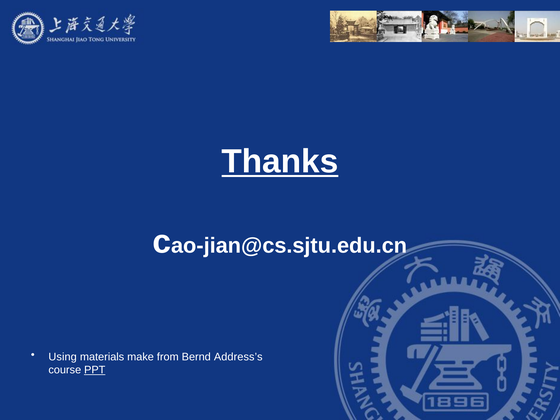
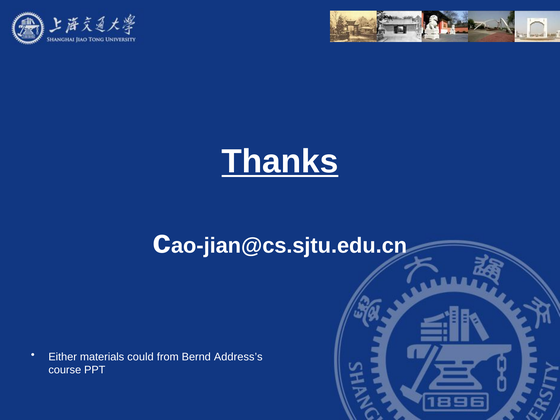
Using: Using -> Either
make: make -> could
PPT underline: present -> none
